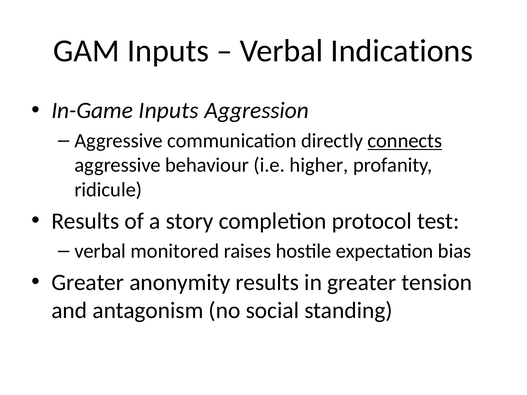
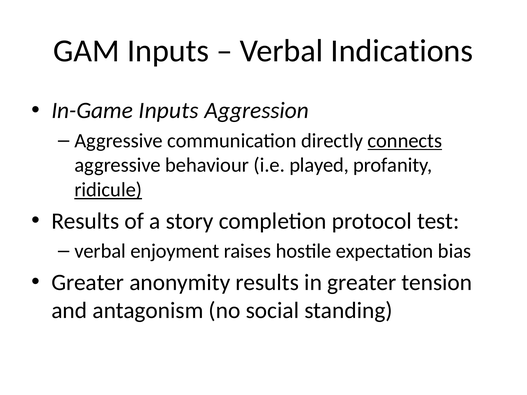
higher: higher -> played
ridicule underline: none -> present
monitored: monitored -> enjoyment
